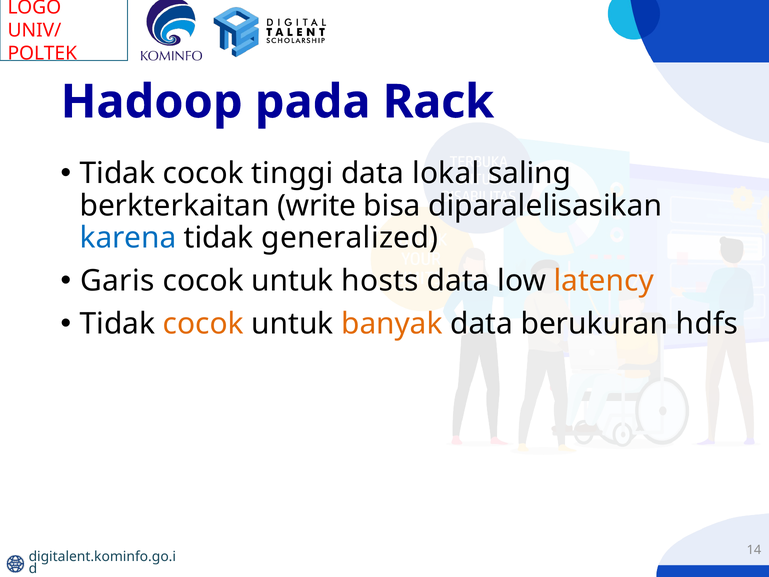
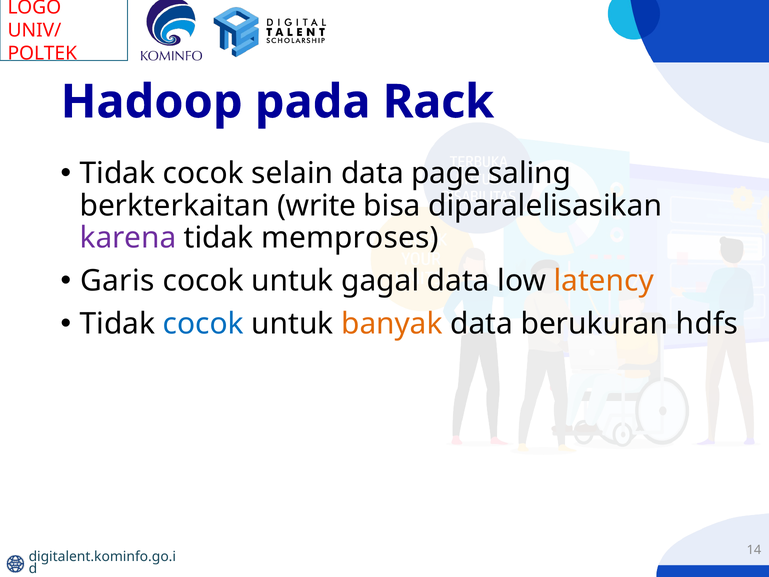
tinggi: tinggi -> selain
lokal: lokal -> page
karena colour: blue -> purple
generalized: generalized -> memproses
hosts: hosts -> gagal
cocok at (203, 324) colour: orange -> blue
